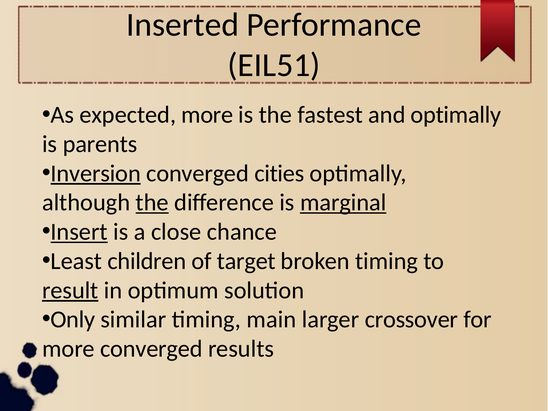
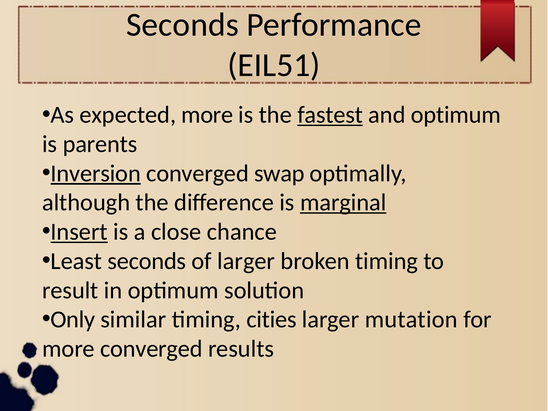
Inserted at (183, 25): Inserted -> Seconds
fastest underline: none -> present
and optimally: optimally -> optimum
cities: cities -> swap
the at (152, 203) underline: present -> none
Least children: children -> seconds
of target: target -> larger
result underline: present -> none
main: main -> cities
crossover: crossover -> mutation
